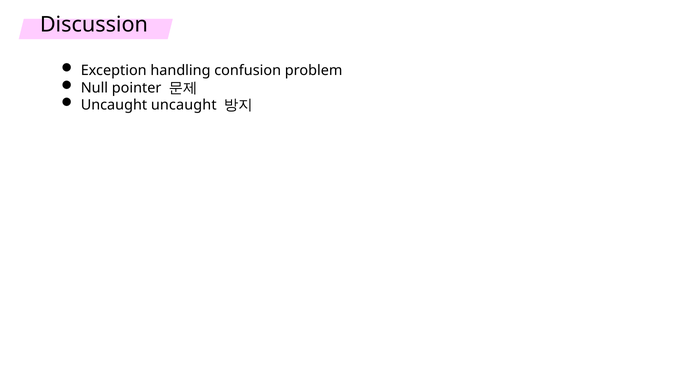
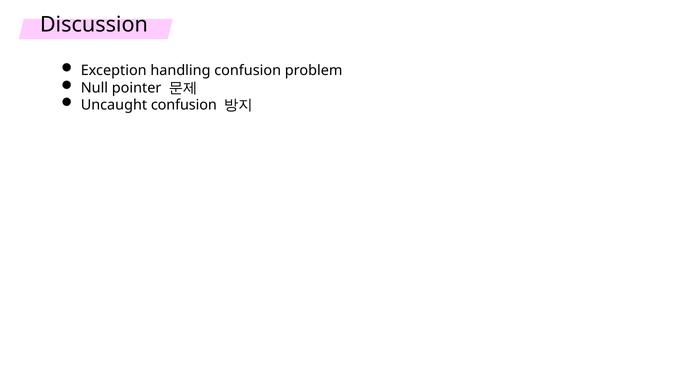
Uncaught uncaught: uncaught -> confusion
